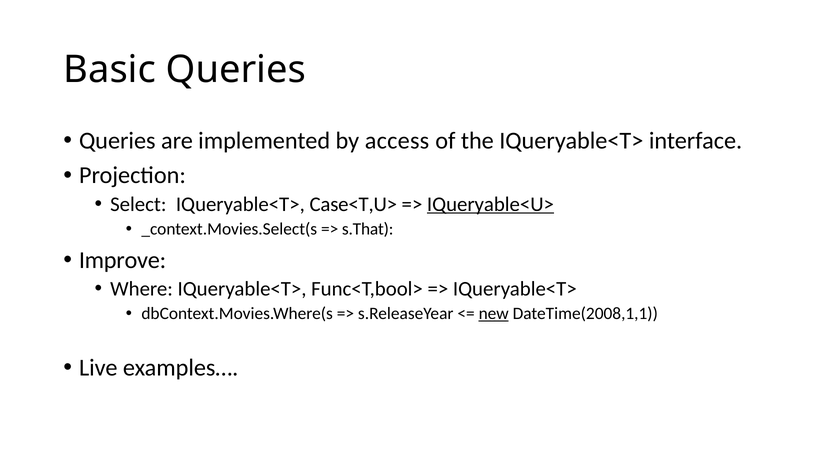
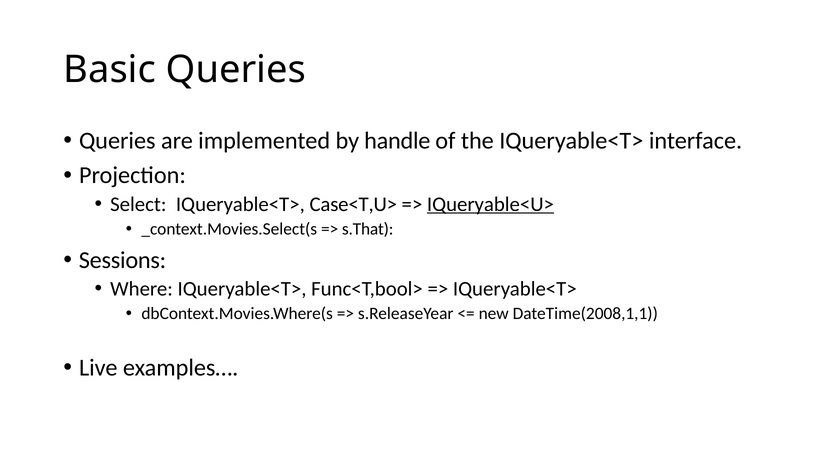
access: access -> handle
Improve: Improve -> Sessions
new underline: present -> none
